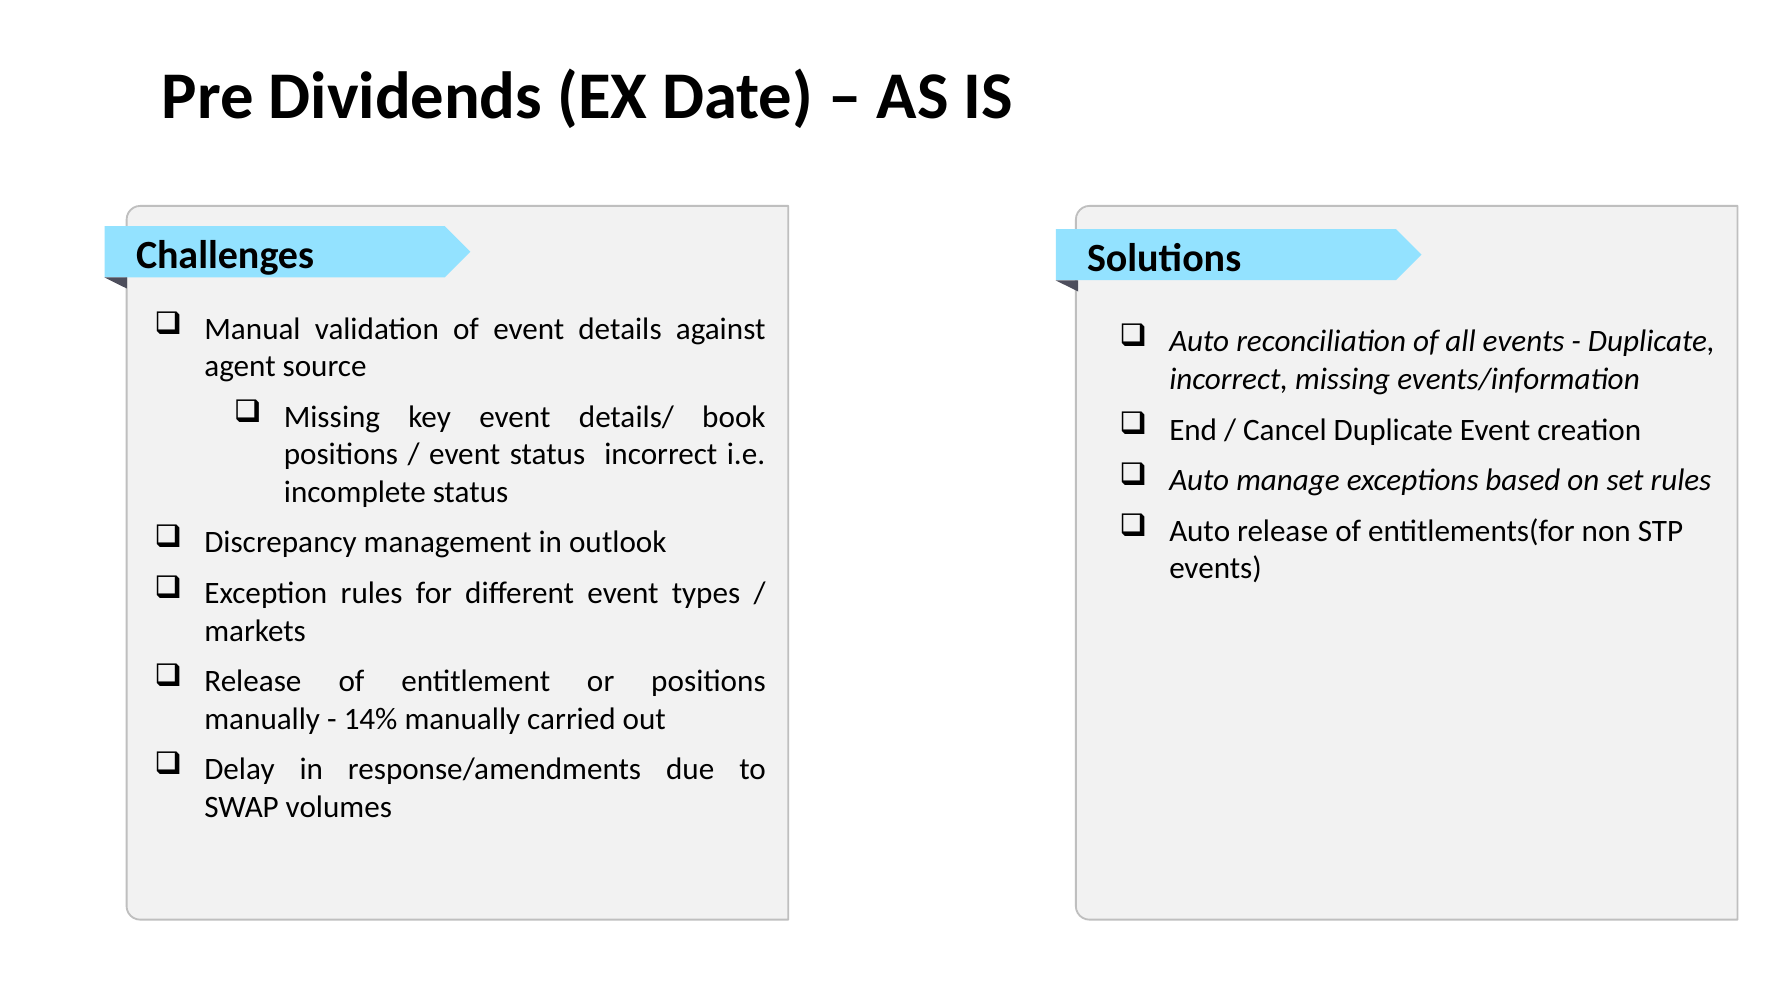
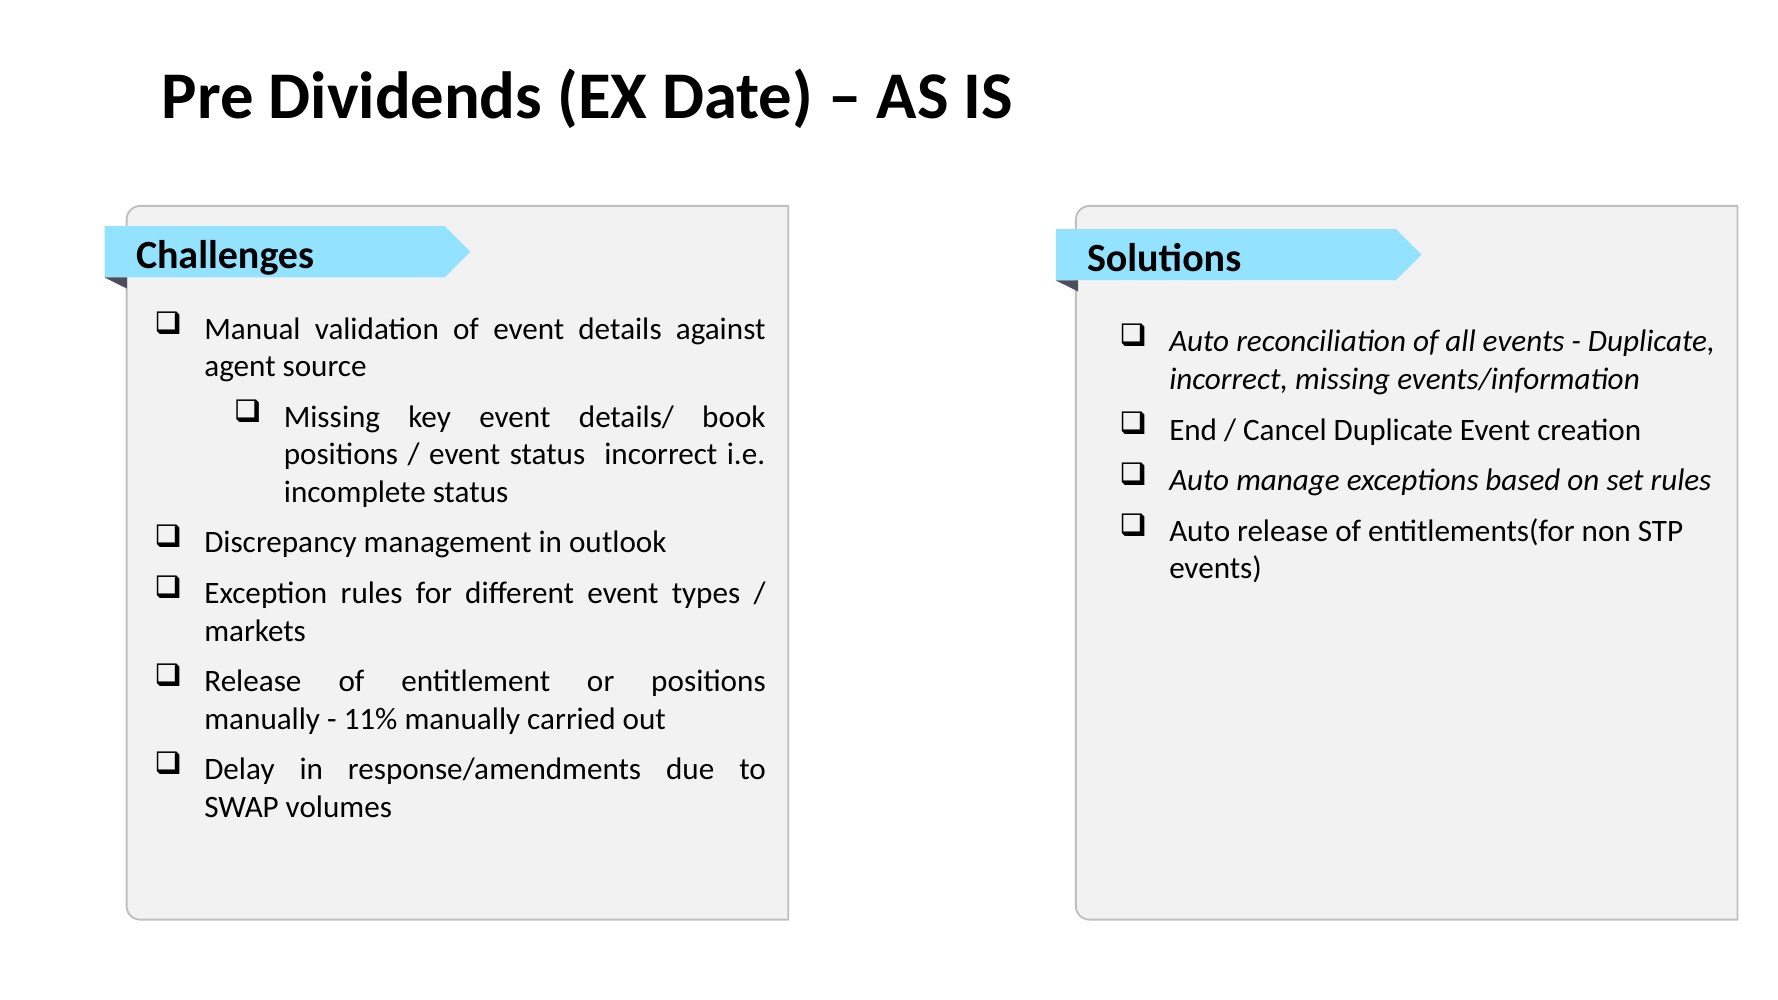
14%: 14% -> 11%
